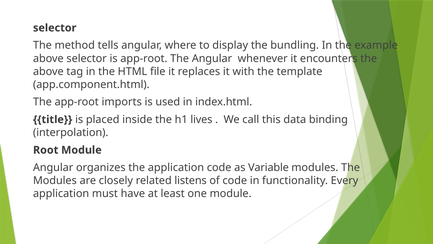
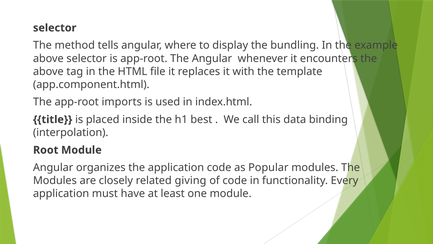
lives: lives -> best
Variable: Variable -> Popular
listens: listens -> giving
